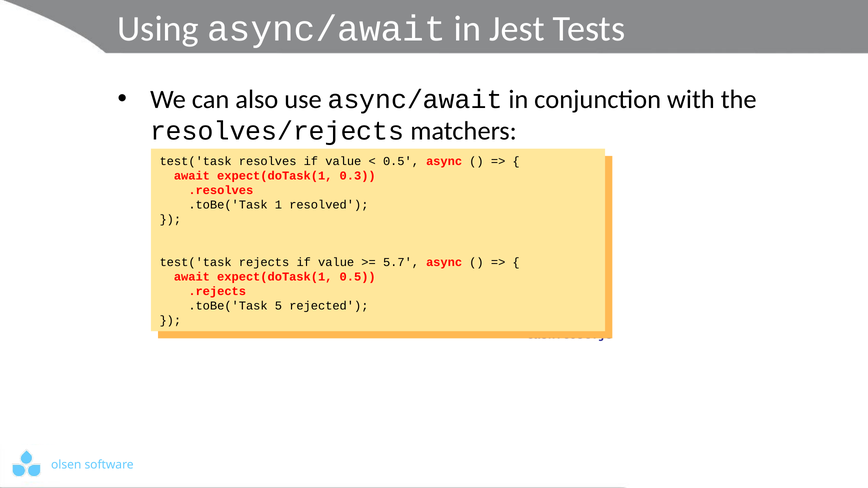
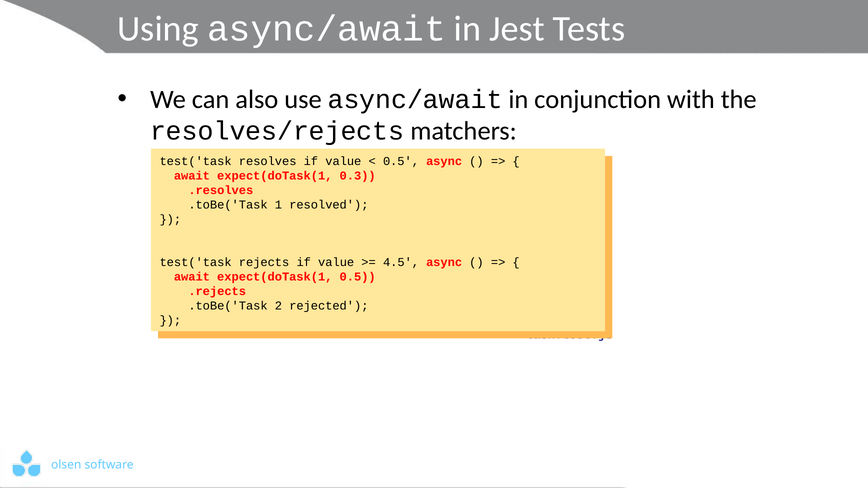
5.7: 5.7 -> 4.5
5: 5 -> 2
